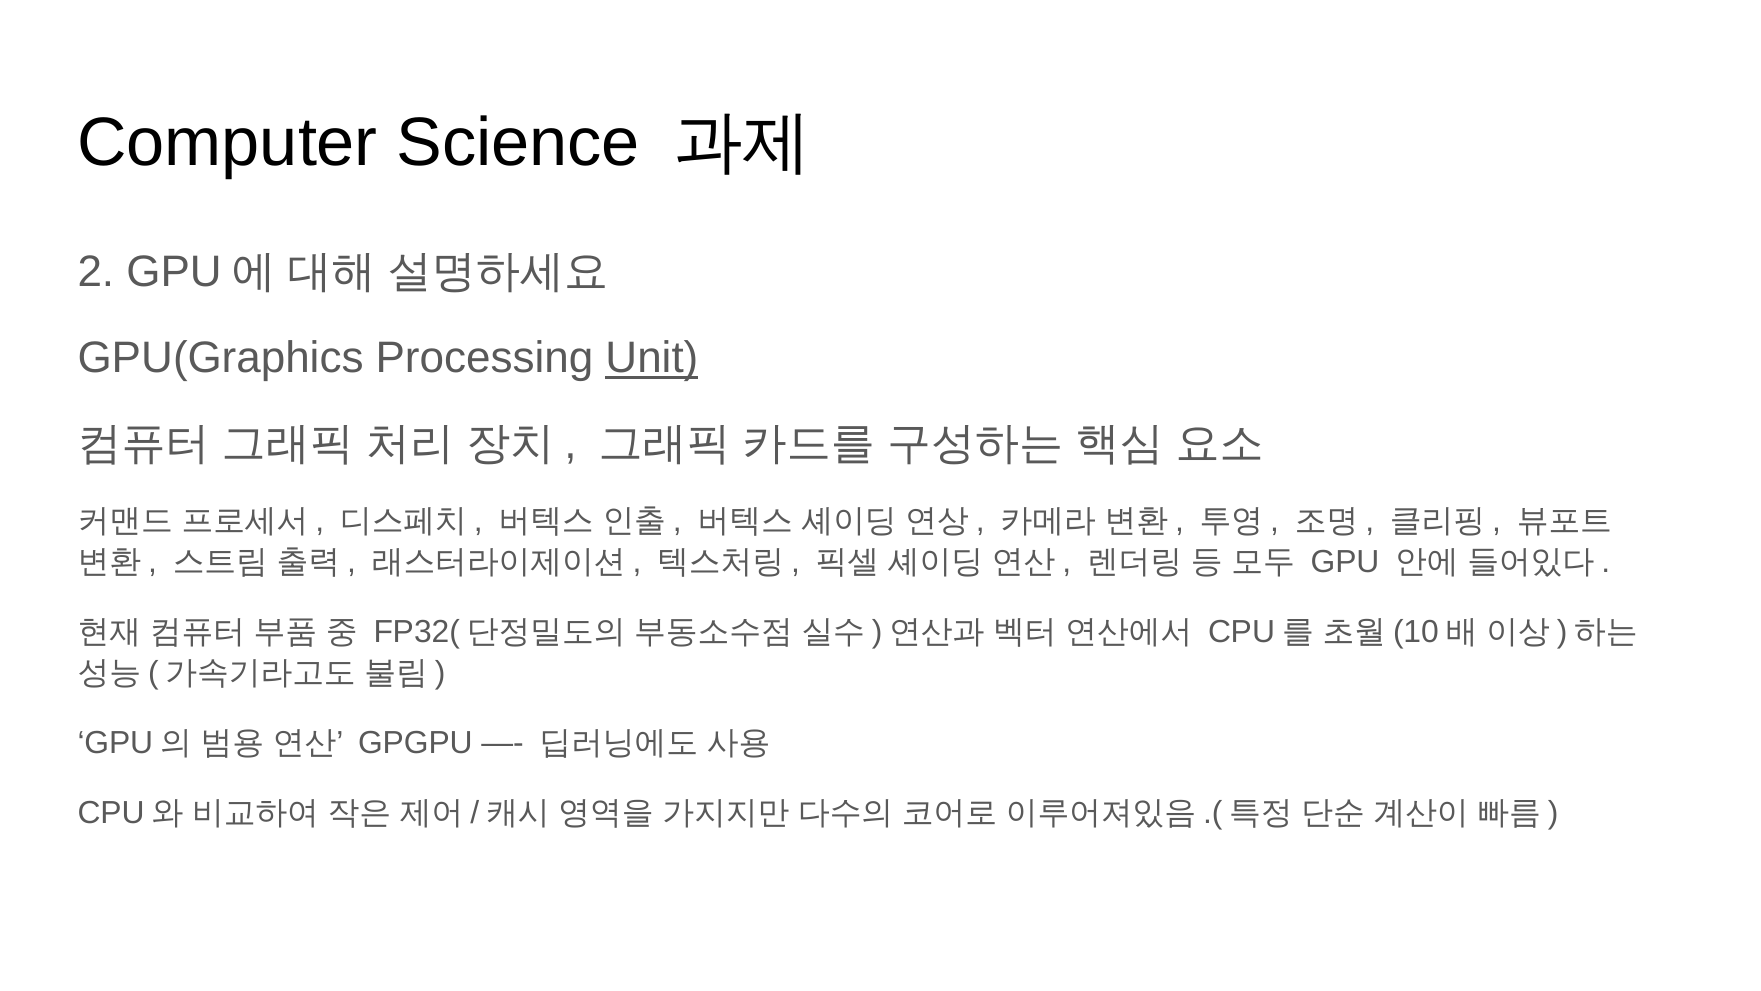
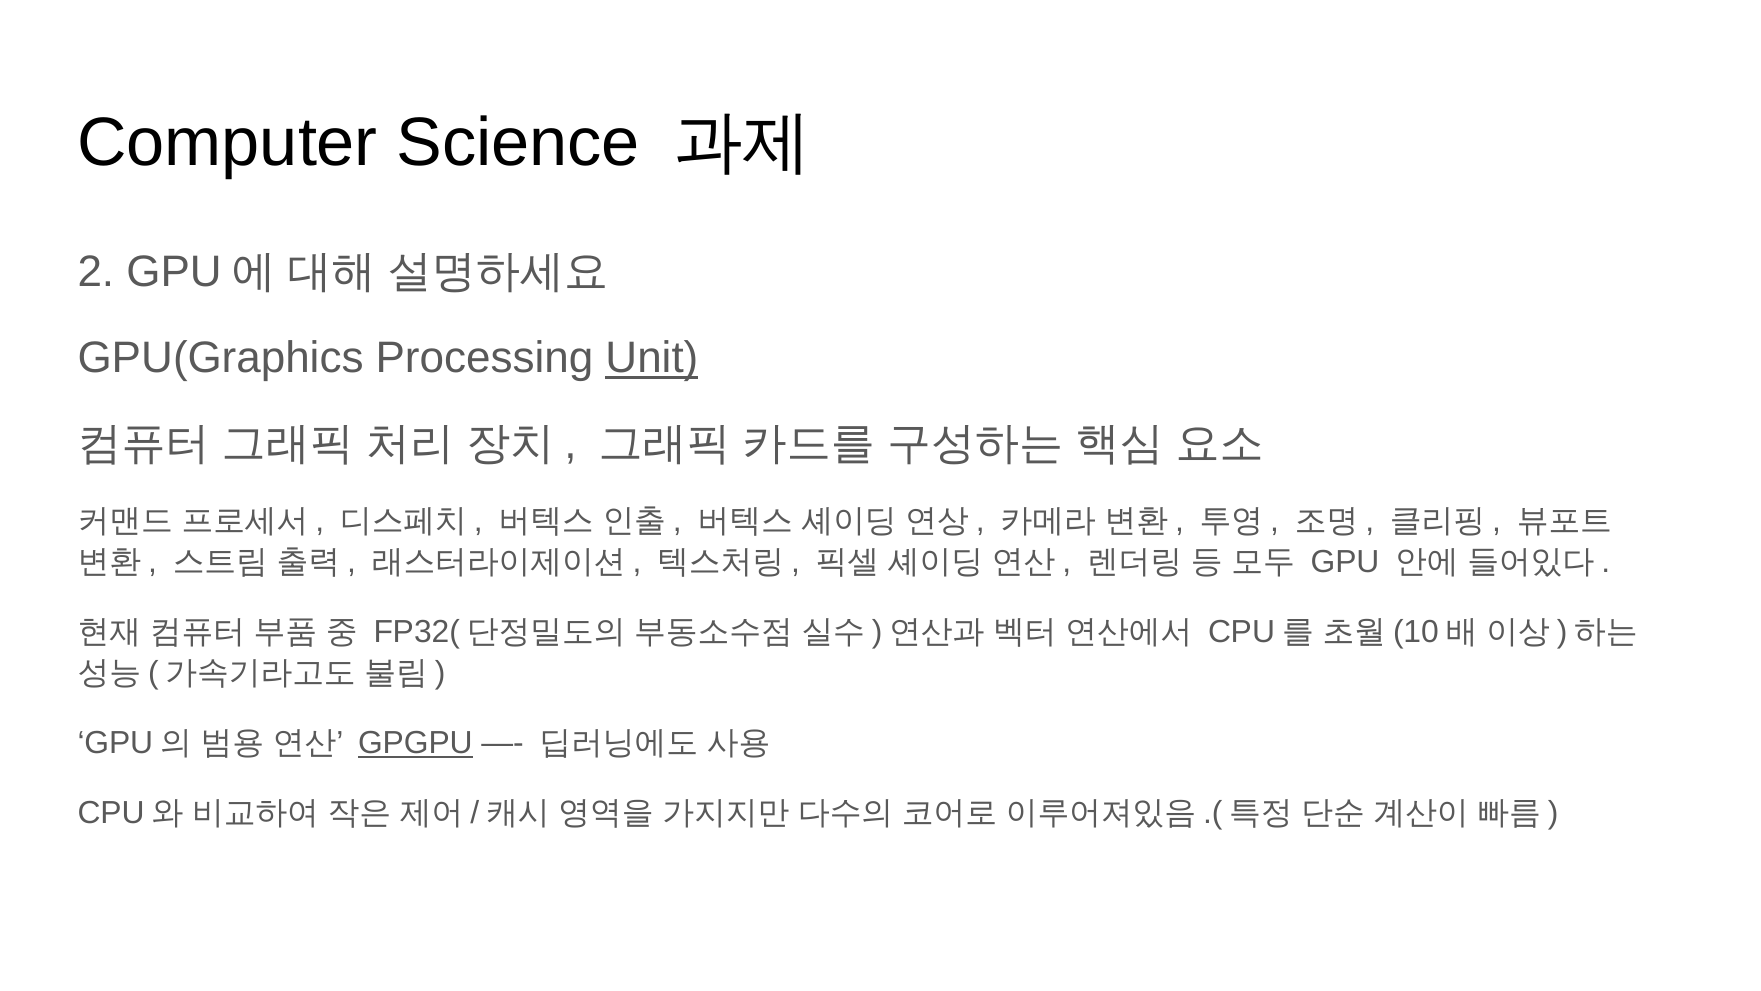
GPGPU underline: none -> present
